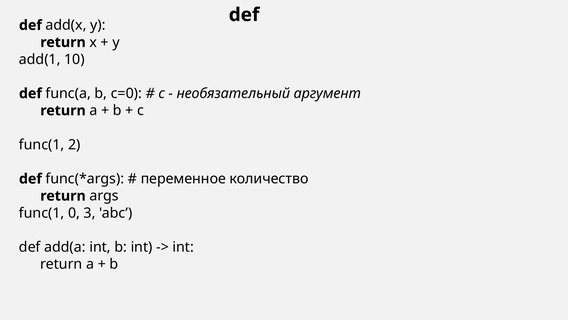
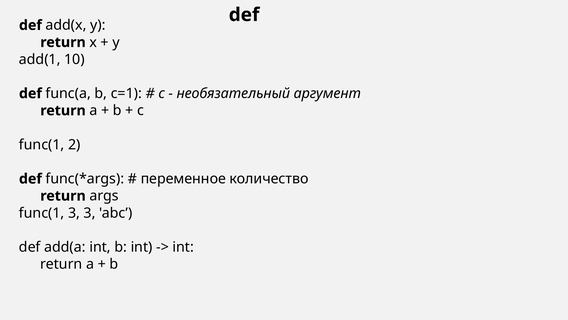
c=0: c=0 -> c=1
func(1 0: 0 -> 3
